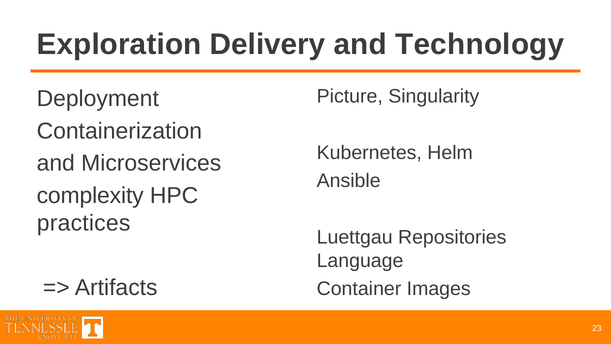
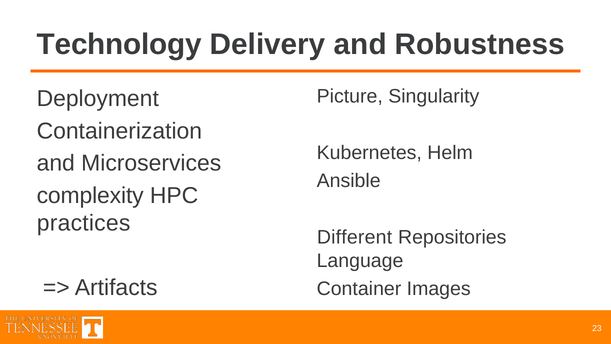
Exploration: Exploration -> Technology
Technology: Technology -> Robustness
Luettgau: Luettgau -> Different
